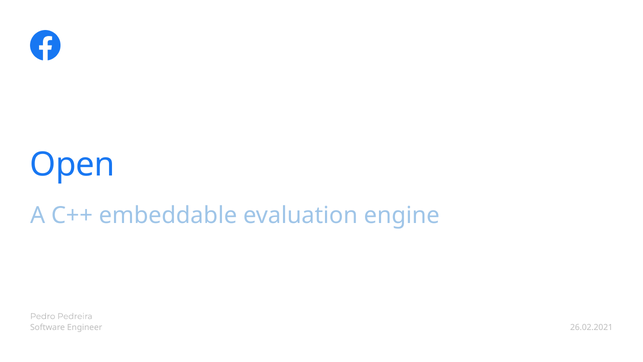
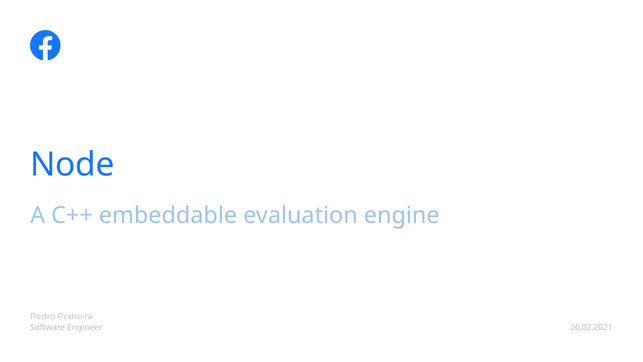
Open: Open -> Node
